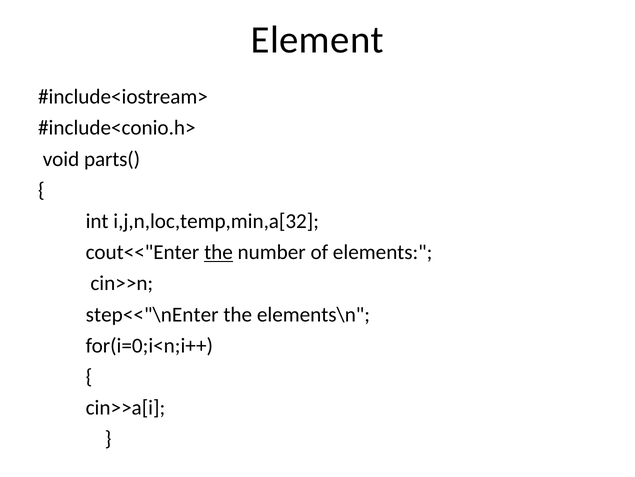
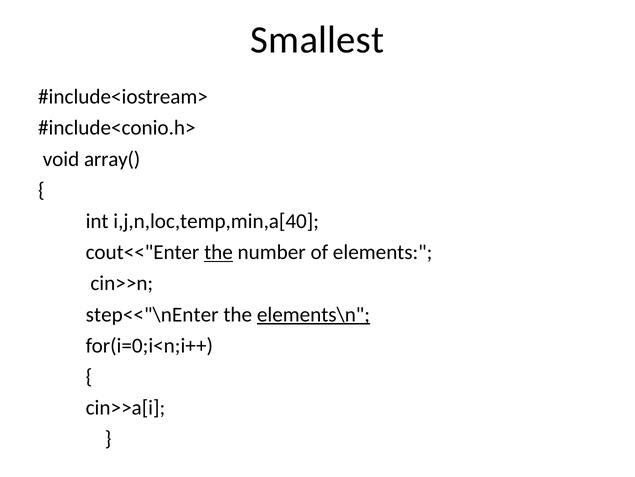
Element: Element -> Smallest
parts(: parts( -> array(
i,j,n,loc,temp,min,a[32: i,j,n,loc,temp,min,a[32 -> i,j,n,loc,temp,min,a[40
elements\n underline: none -> present
